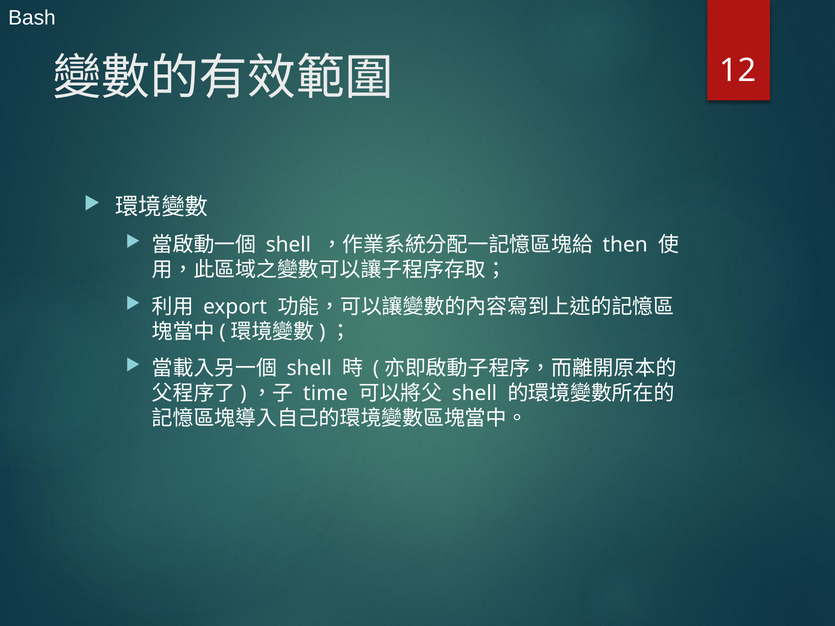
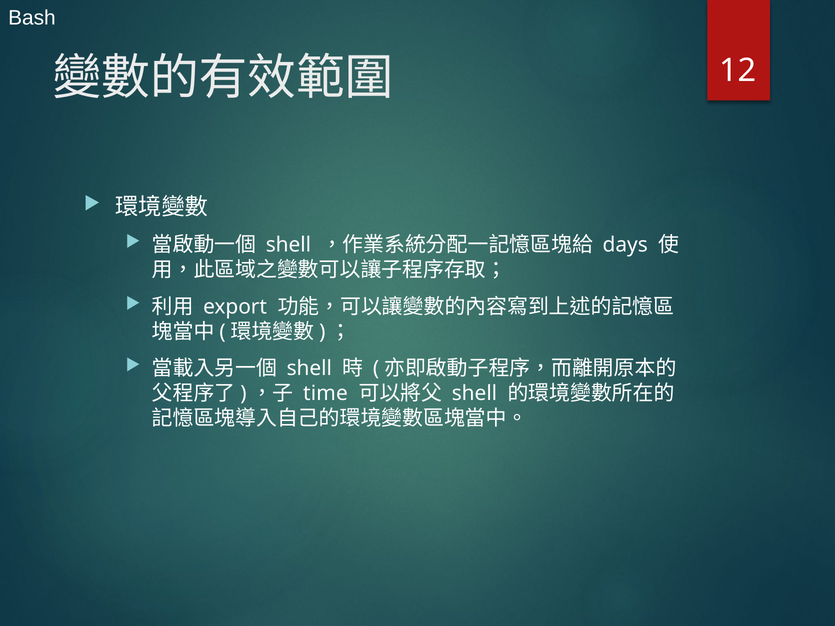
then: then -> days
